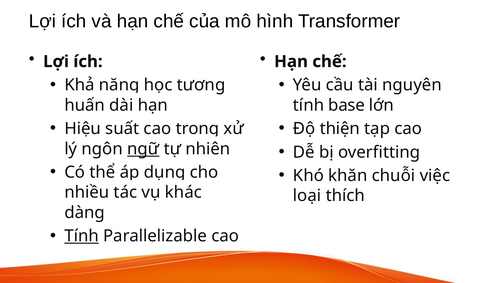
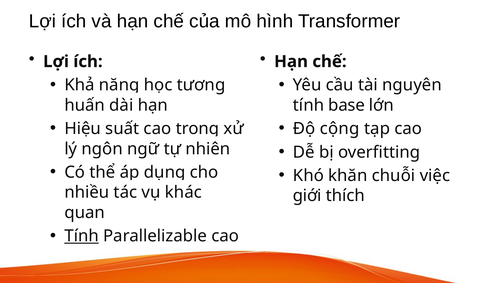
thiện: thiện -> cộng
ngữ underline: present -> none
loại: loại -> giới
dàng: dàng -> quan
